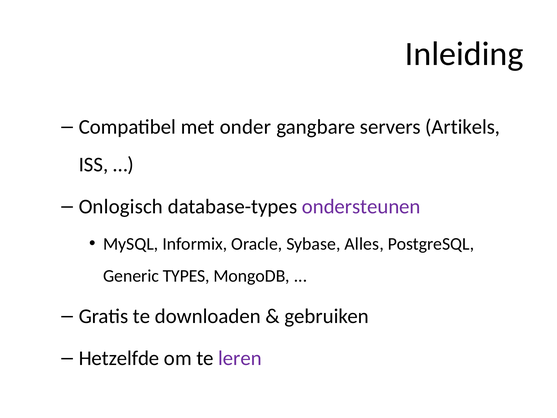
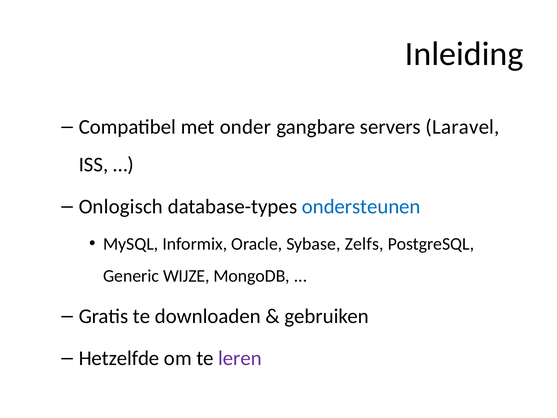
Artikels: Artikels -> Laravel
ondersteunen colour: purple -> blue
Alles: Alles -> Zelfs
TYPES: TYPES -> WIJZE
